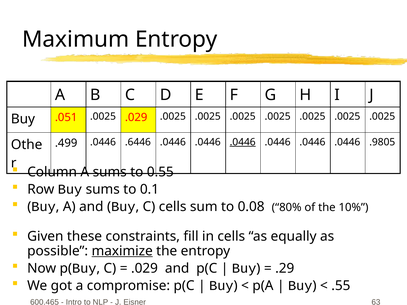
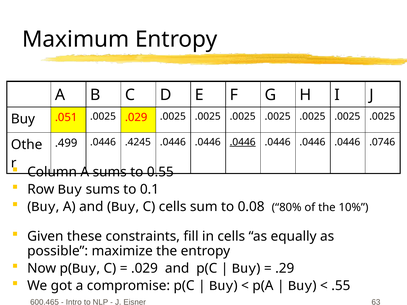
.6446: .6446 -> .4245
.9805: .9805 -> .0746
maximize underline: present -> none
